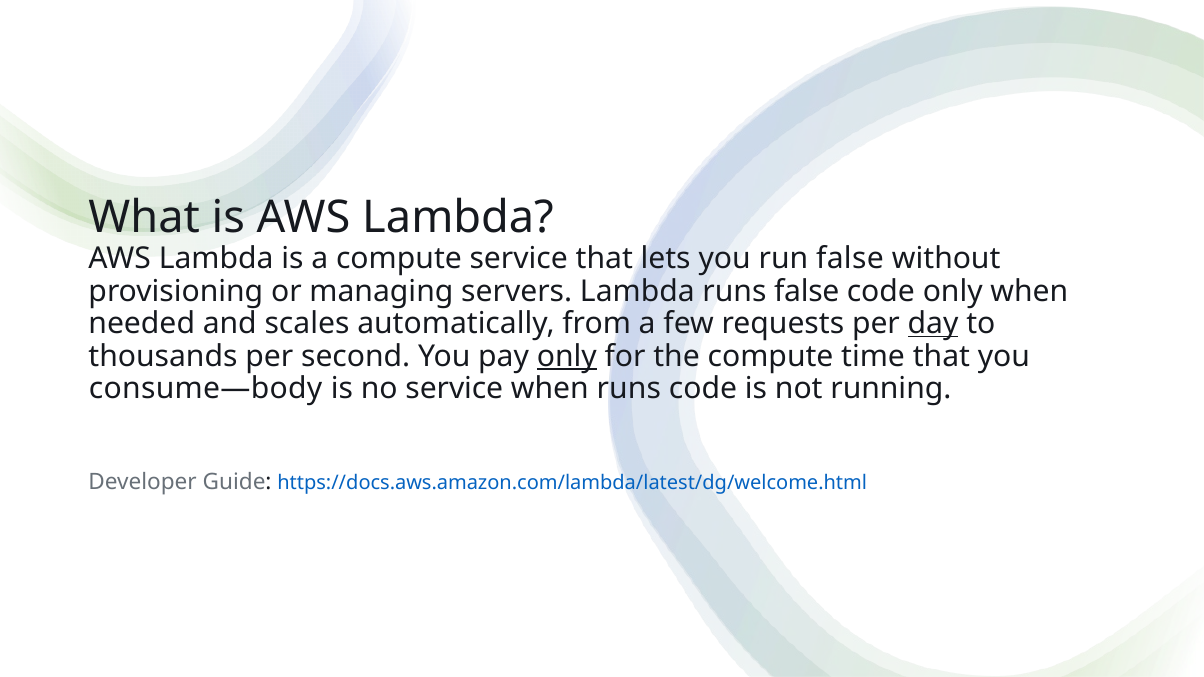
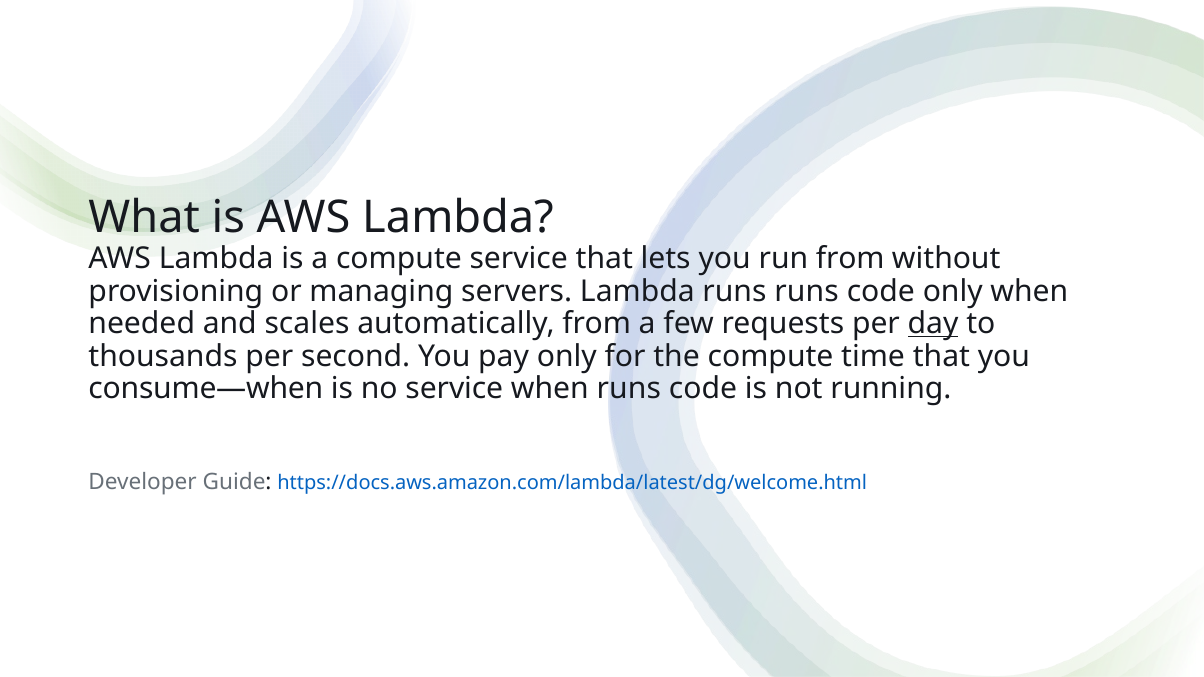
run false: false -> from
runs false: false -> runs
only at (567, 356) underline: present -> none
consume—body: consume—body -> consume—when
